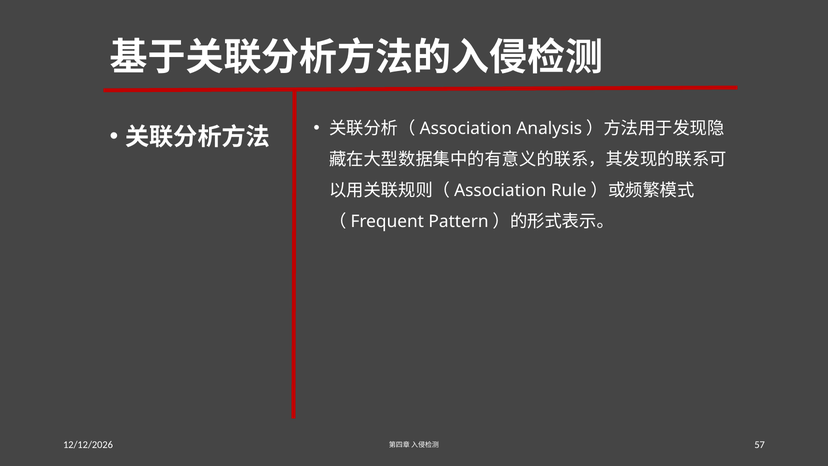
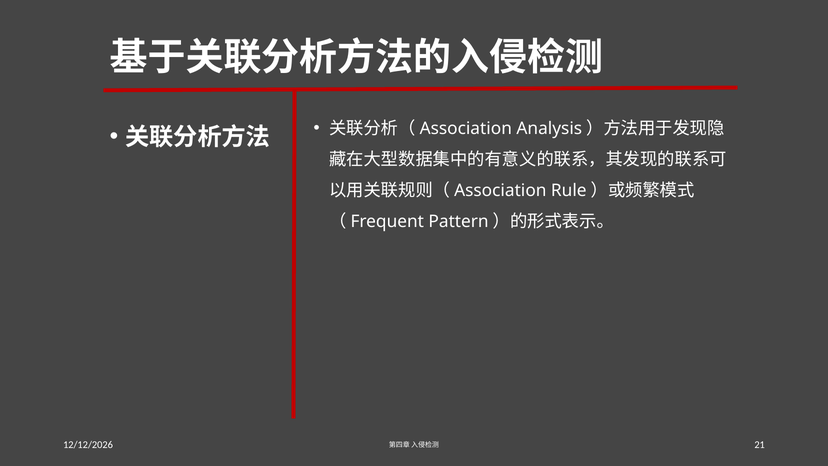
57: 57 -> 21
